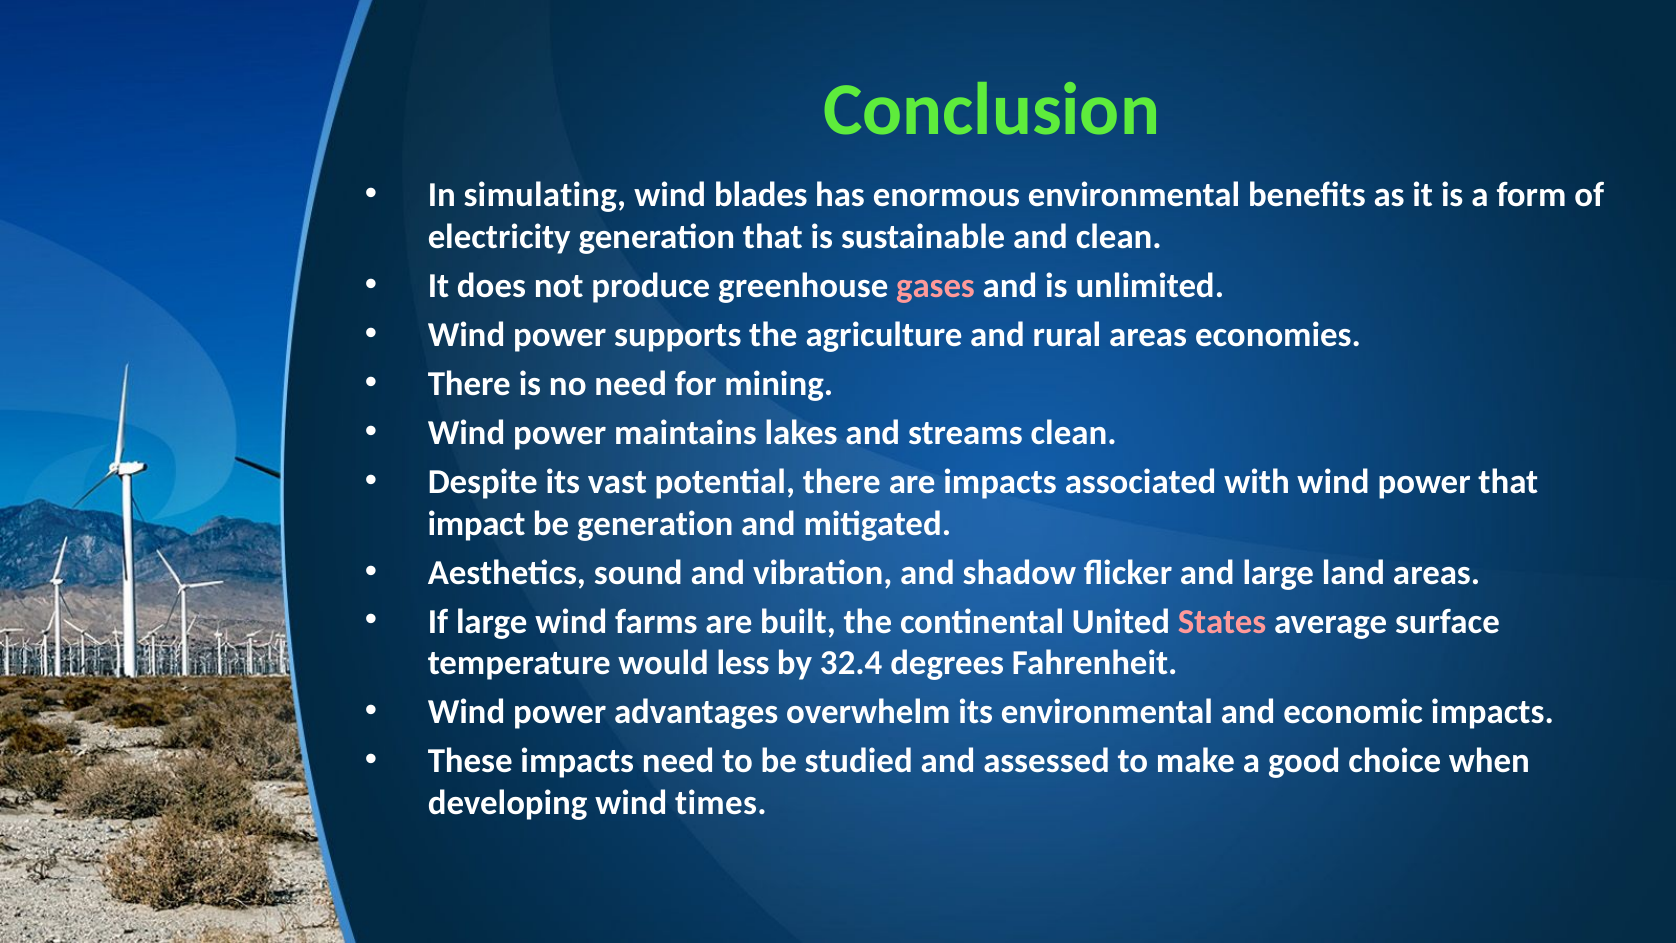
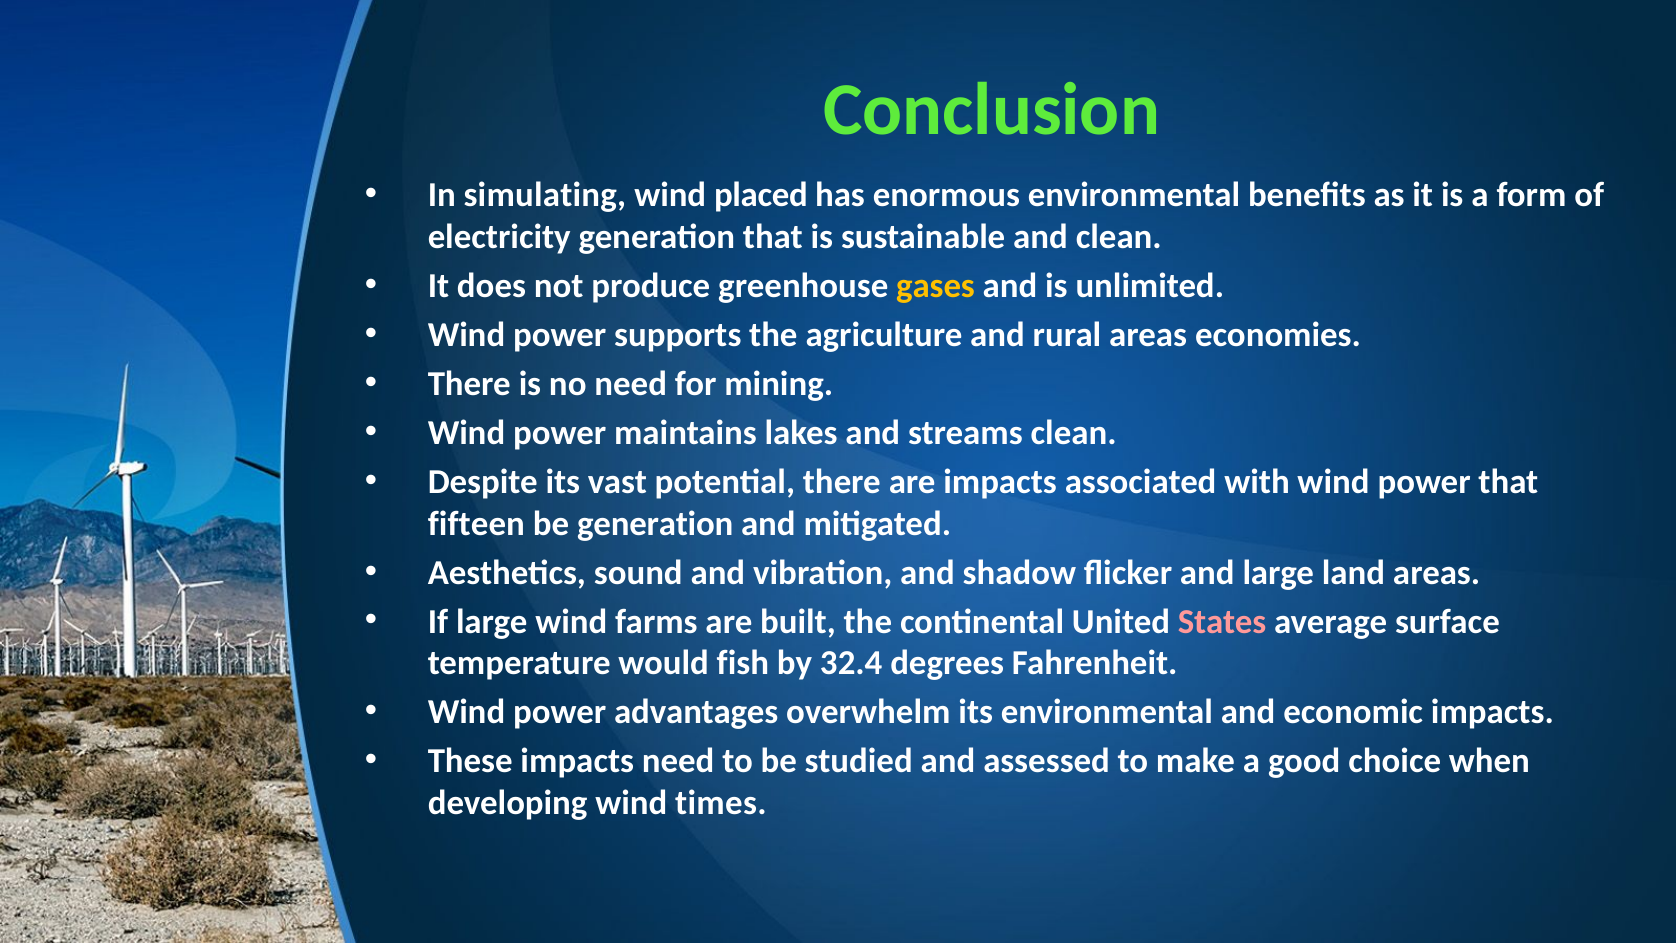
blades: blades -> placed
gases colour: pink -> yellow
impact: impact -> fifteen
less: less -> fish
